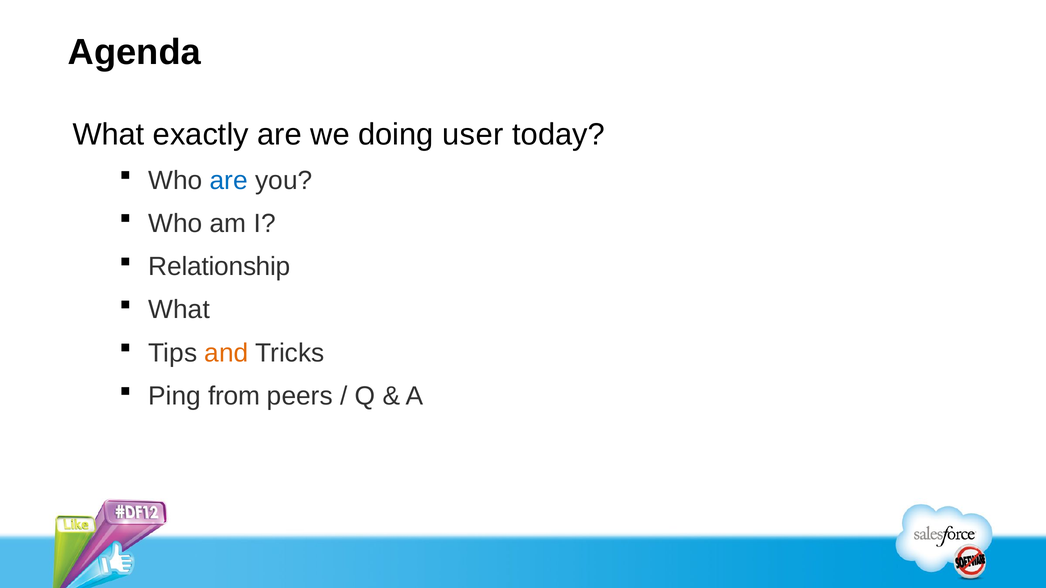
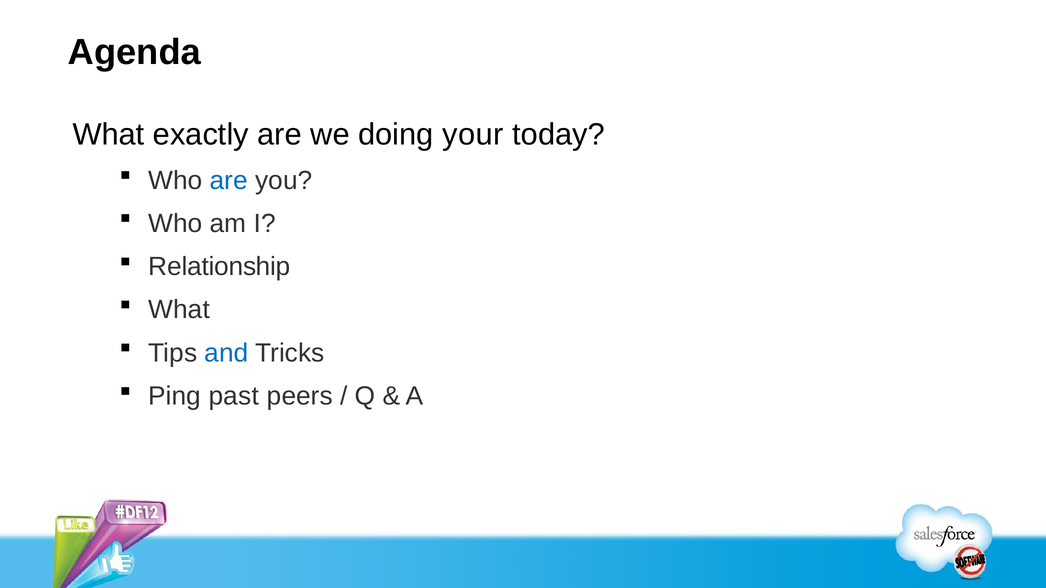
user: user -> your
and colour: orange -> blue
from: from -> past
